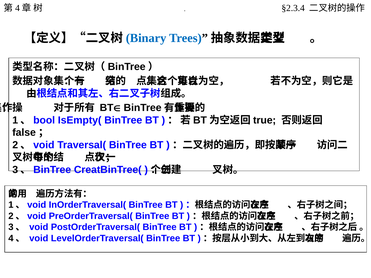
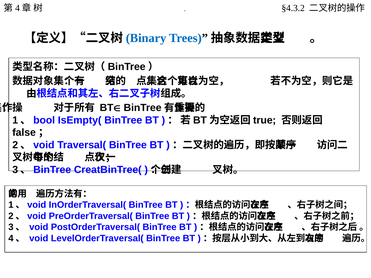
§2.3.4: §2.3.4 -> §4.3.2
